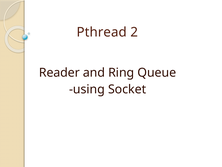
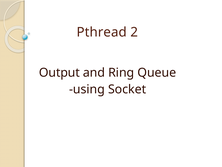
Reader: Reader -> Output
